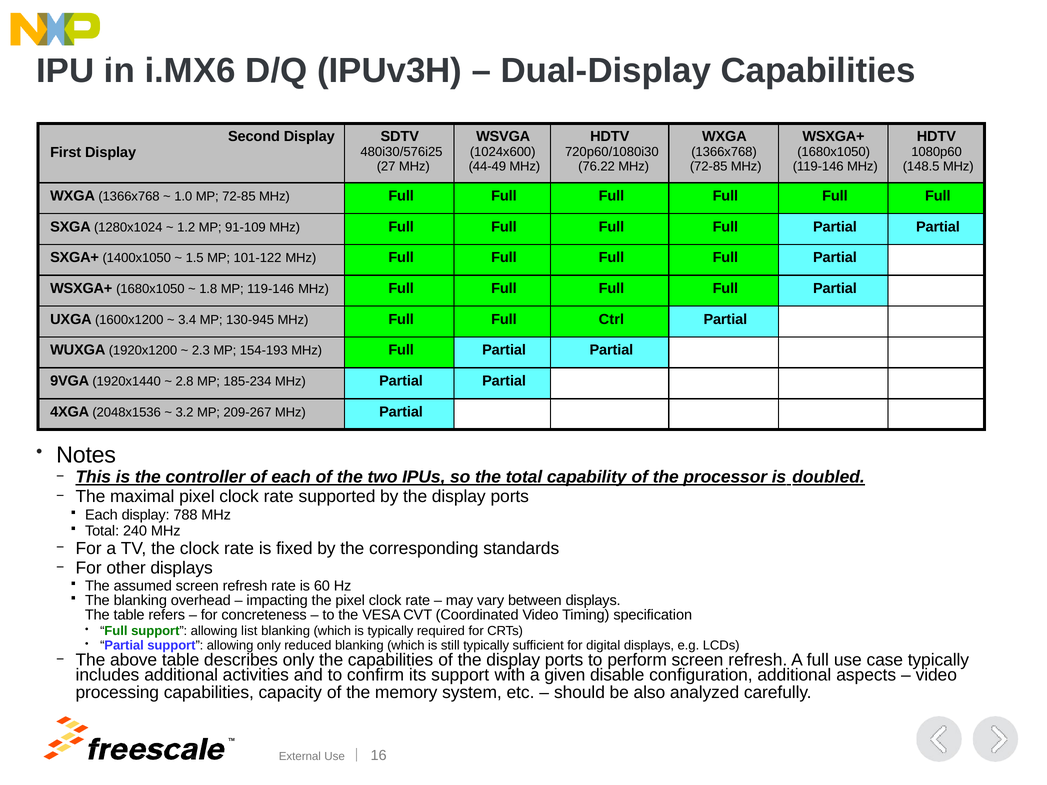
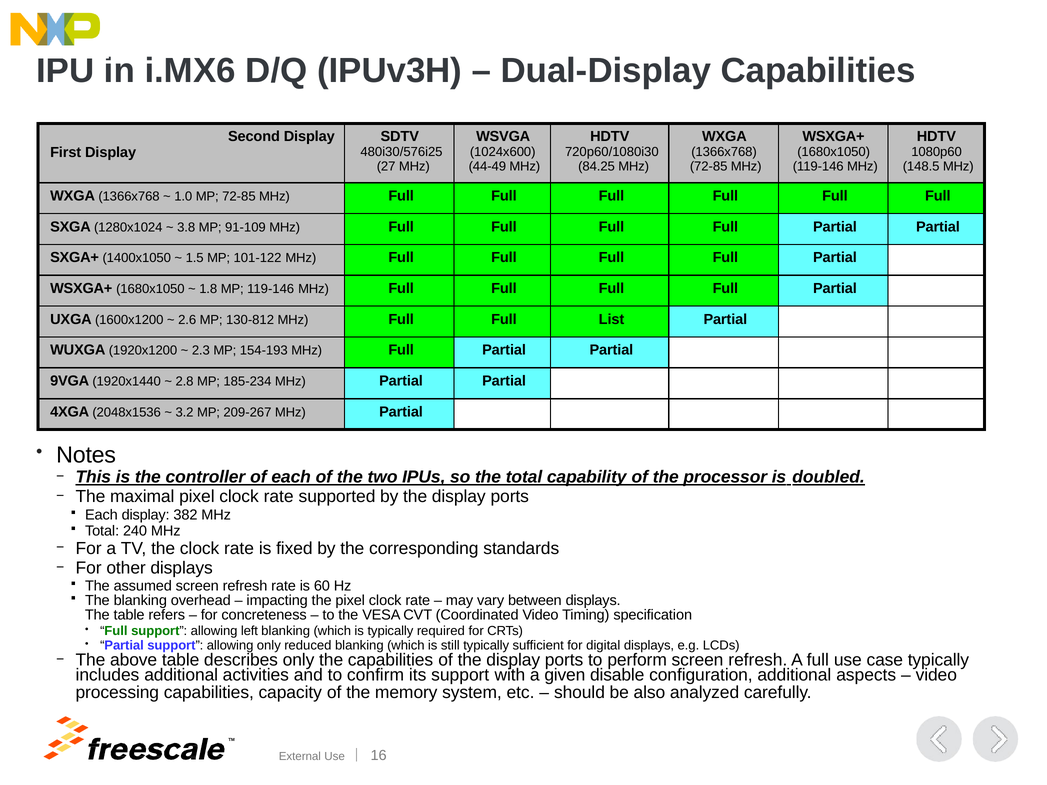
76.22: 76.22 -> 84.25
1.2: 1.2 -> 3.8
3.4: 3.4 -> 2.6
130-945: 130-945 -> 130-812
Ctrl: Ctrl -> List
788: 788 -> 382
list: list -> left
